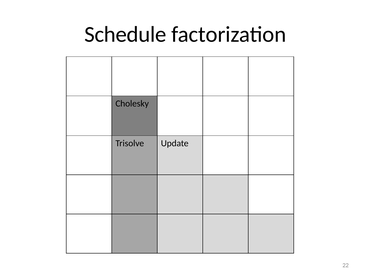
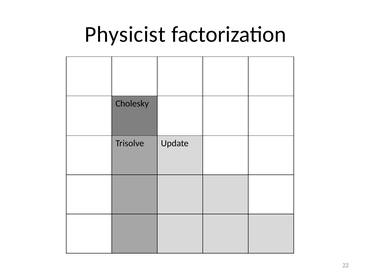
Schedule: Schedule -> Physicist
